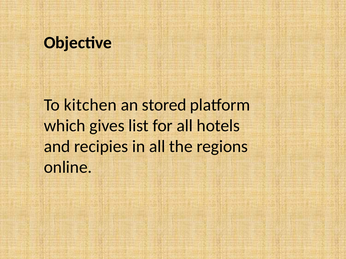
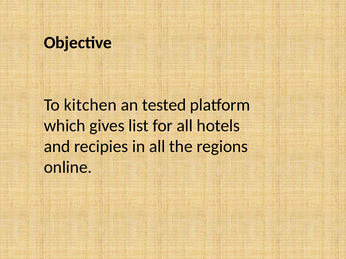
stored: stored -> tested
